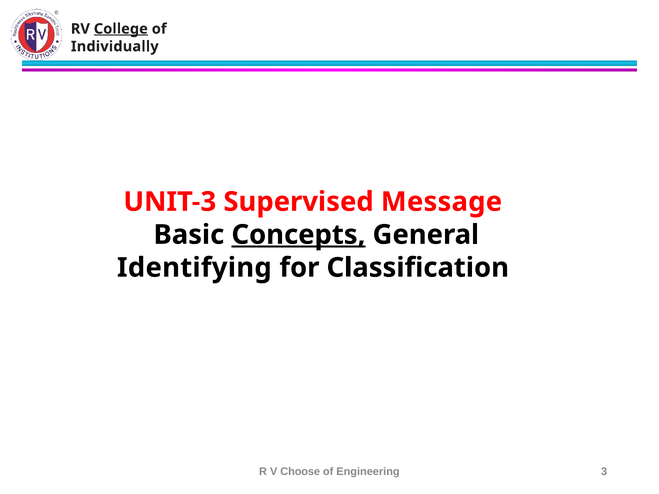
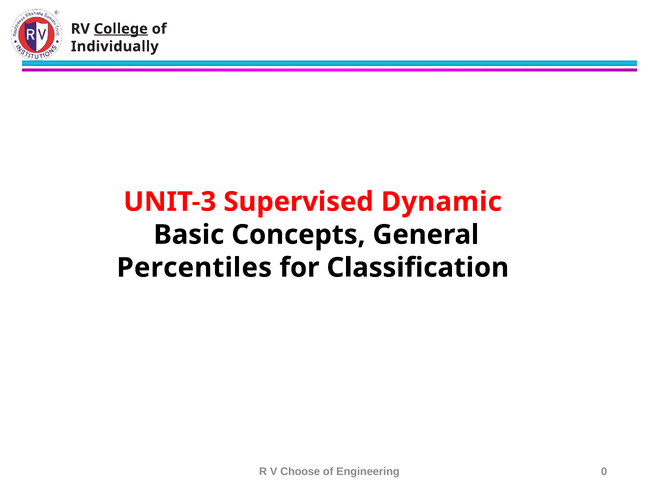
Message: Message -> Dynamic
Concepts underline: present -> none
Identifying: Identifying -> Percentiles
3: 3 -> 0
